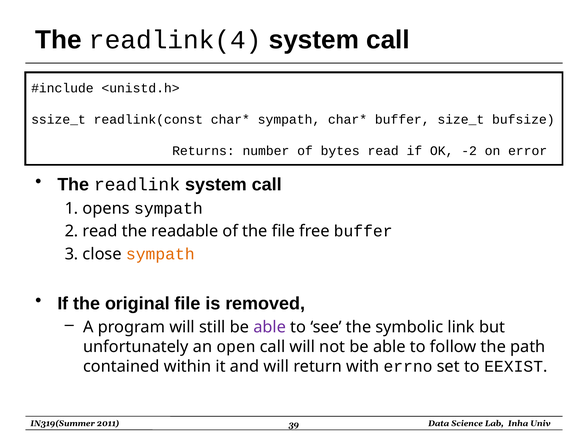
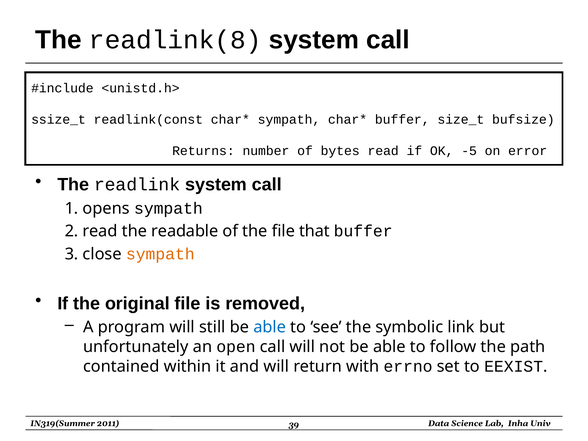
readlink(4: readlink(4 -> readlink(8
-2: -2 -> -5
free: free -> that
able at (270, 327) colour: purple -> blue
